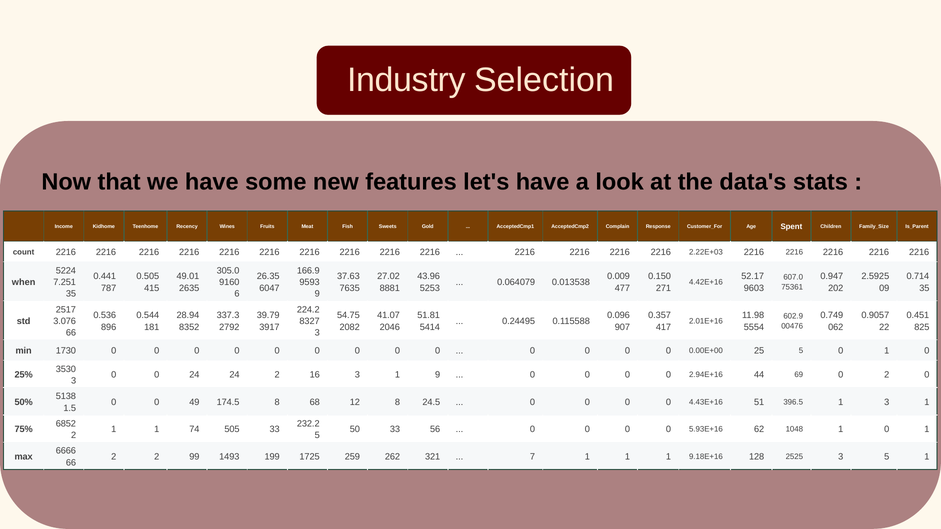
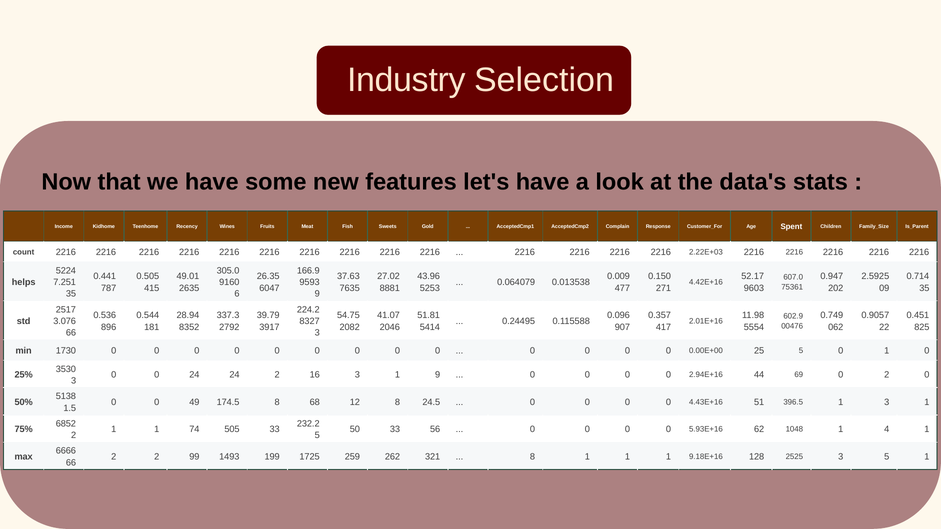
when: when -> helps
1048 1 0: 0 -> 4
7 at (533, 457): 7 -> 8
